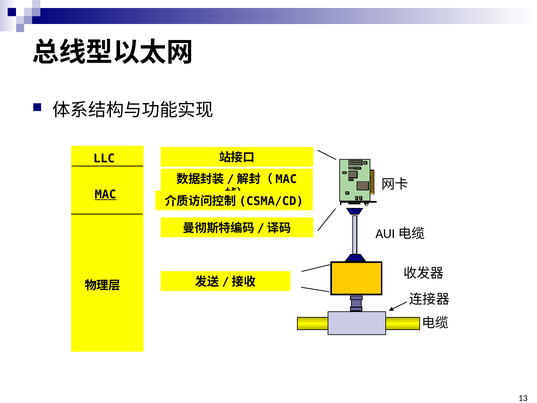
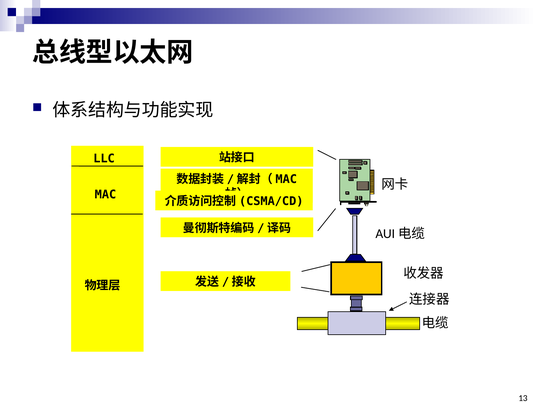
MAC underline: present -> none
